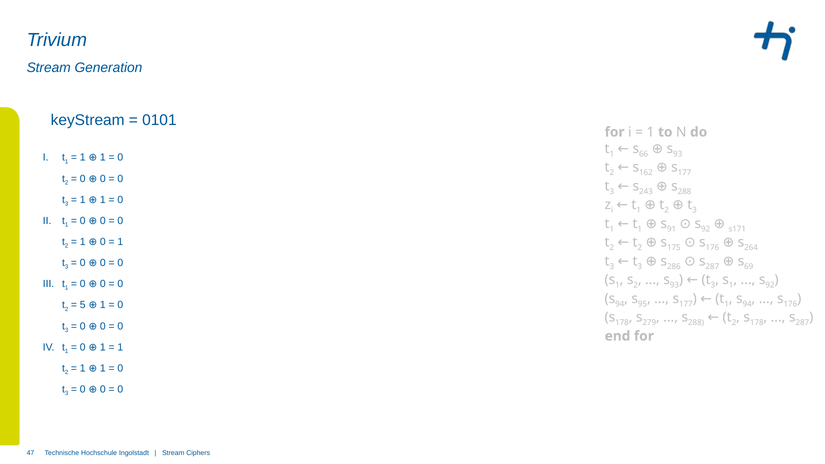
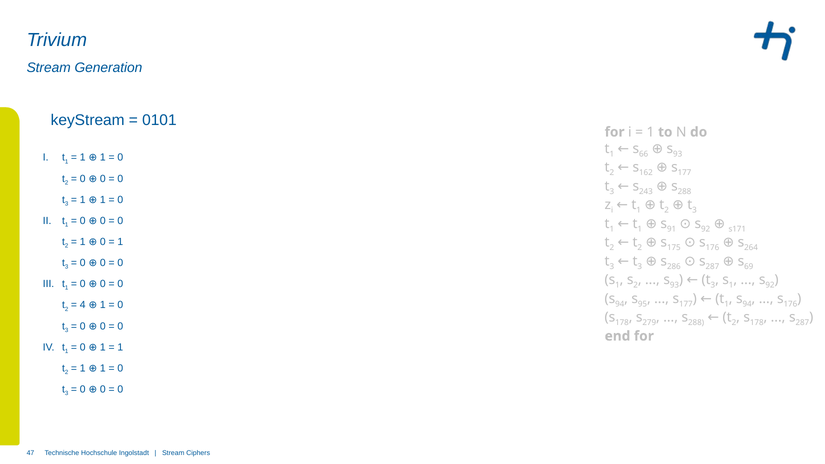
5: 5 -> 4
